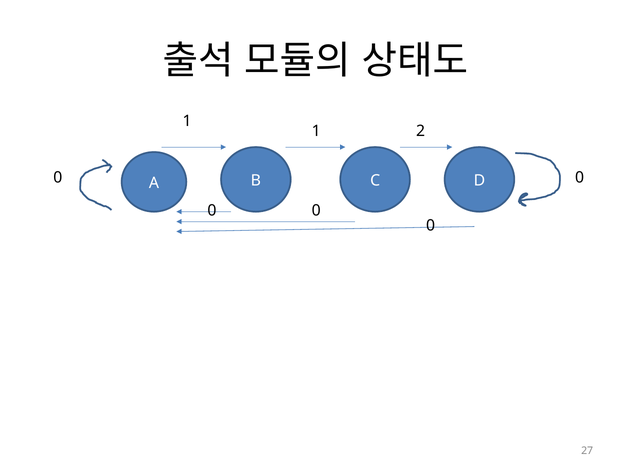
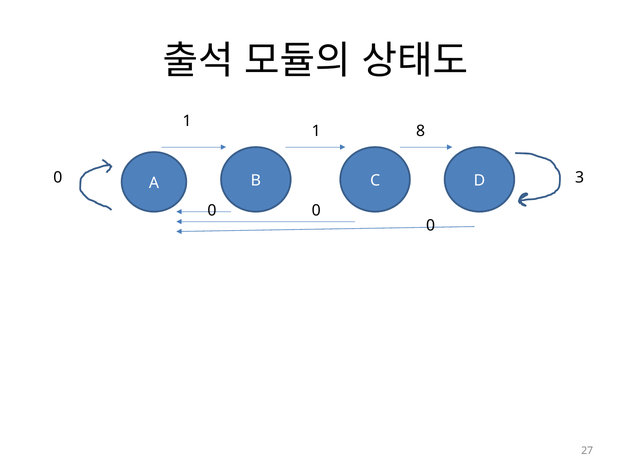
2: 2 -> 8
0 at (580, 178): 0 -> 3
